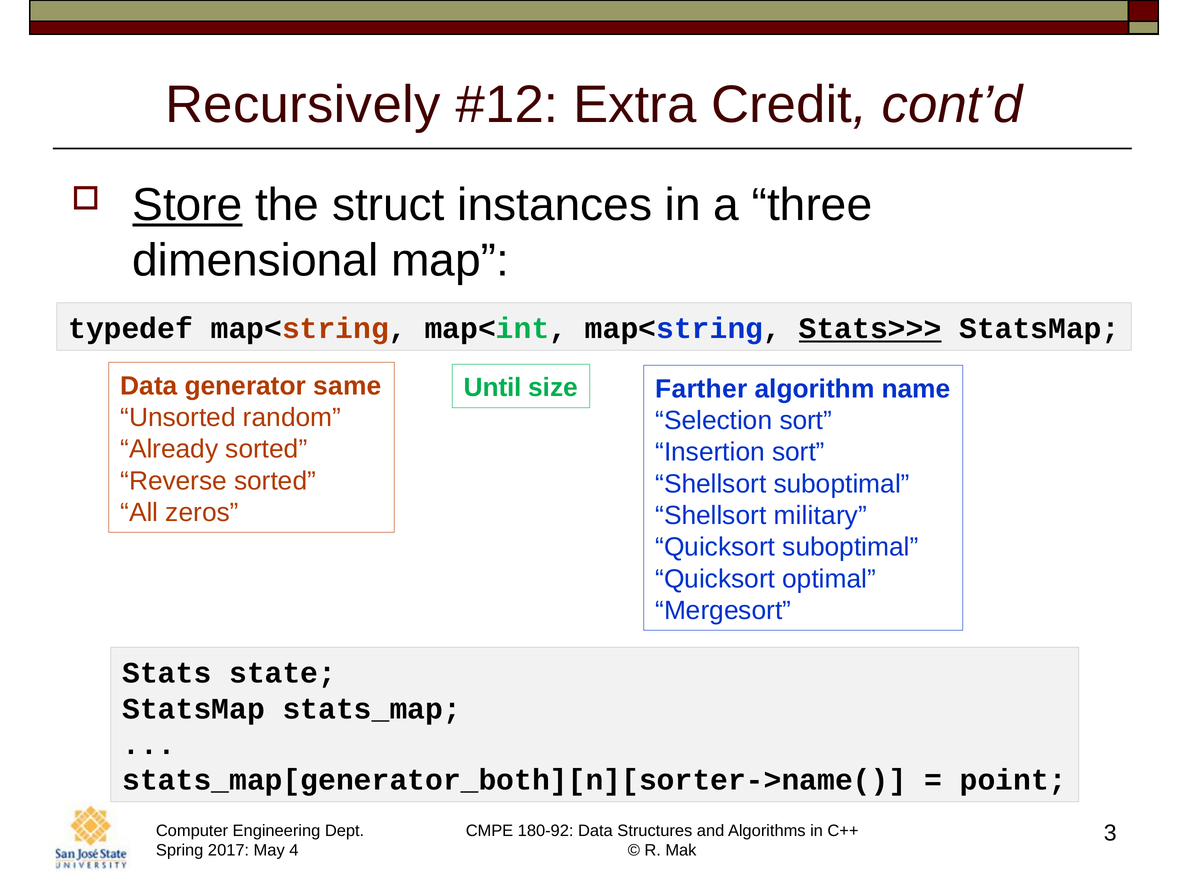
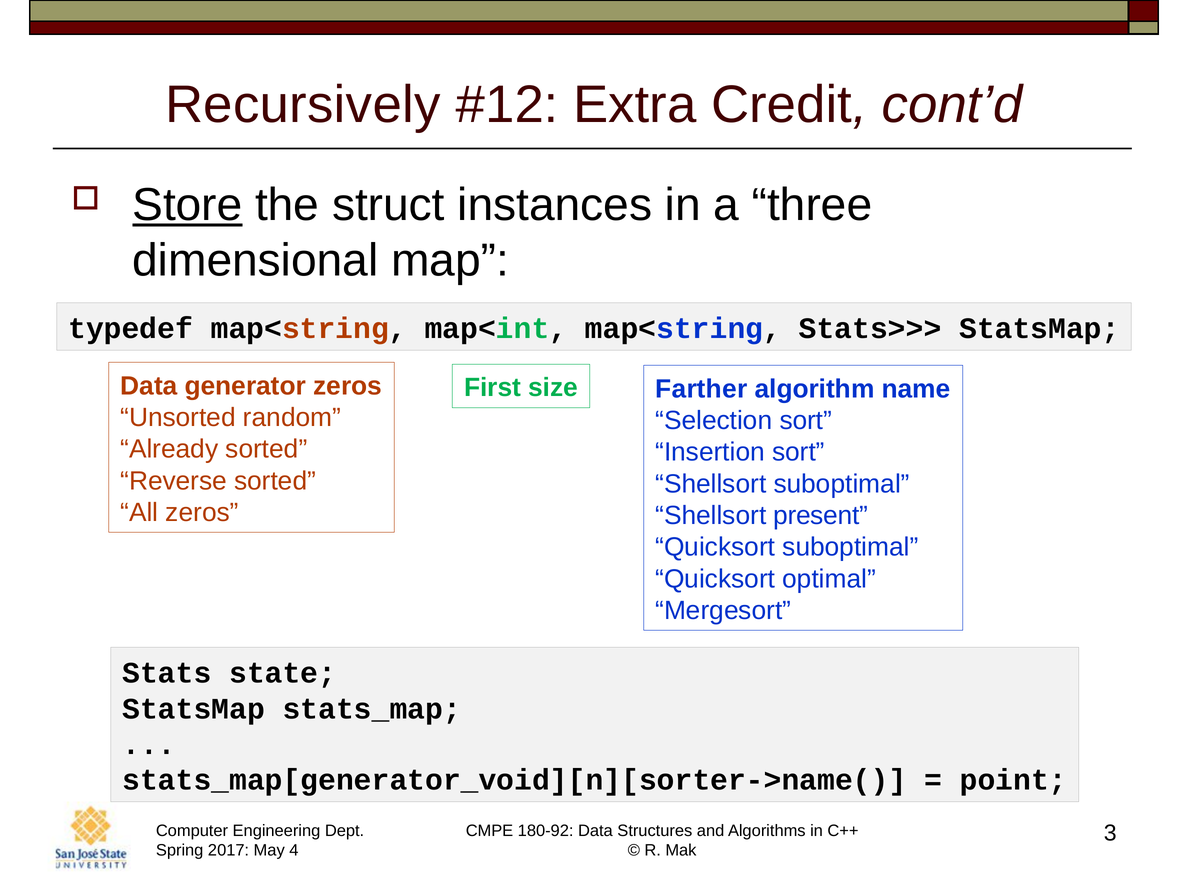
Stats>>> underline: present -> none
generator same: same -> zeros
Until: Until -> First
military: military -> present
stats_map[generator_both][n][sorter->name(: stats_map[generator_both][n][sorter->name( -> stats_map[generator_void][n][sorter->name(
